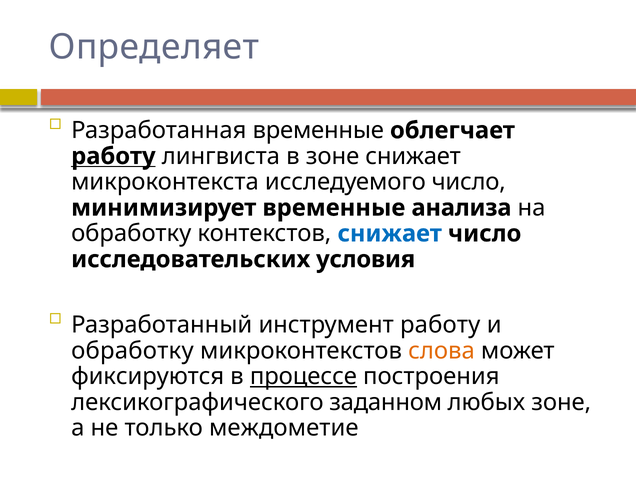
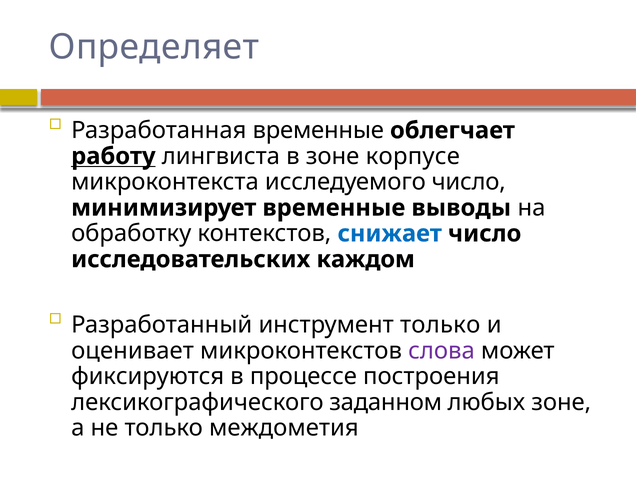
зоне снижает: снижает -> корпусе
анализа: анализа -> выводы
условия: условия -> каждом
инструмент работу: работу -> только
обработку at (132, 351): обработку -> оценивает
слова colour: orange -> purple
процессе underline: present -> none
междометие: междометие -> междометия
